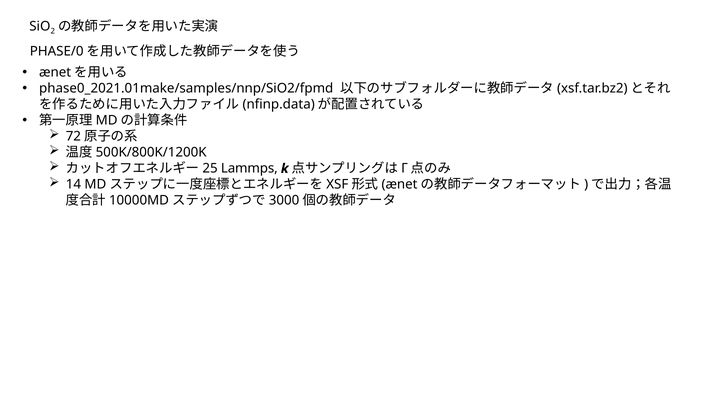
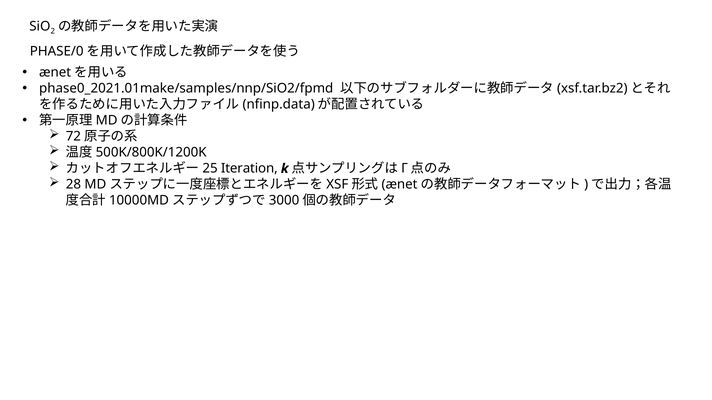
Lammps: Lammps -> Iteration
14: 14 -> 28
